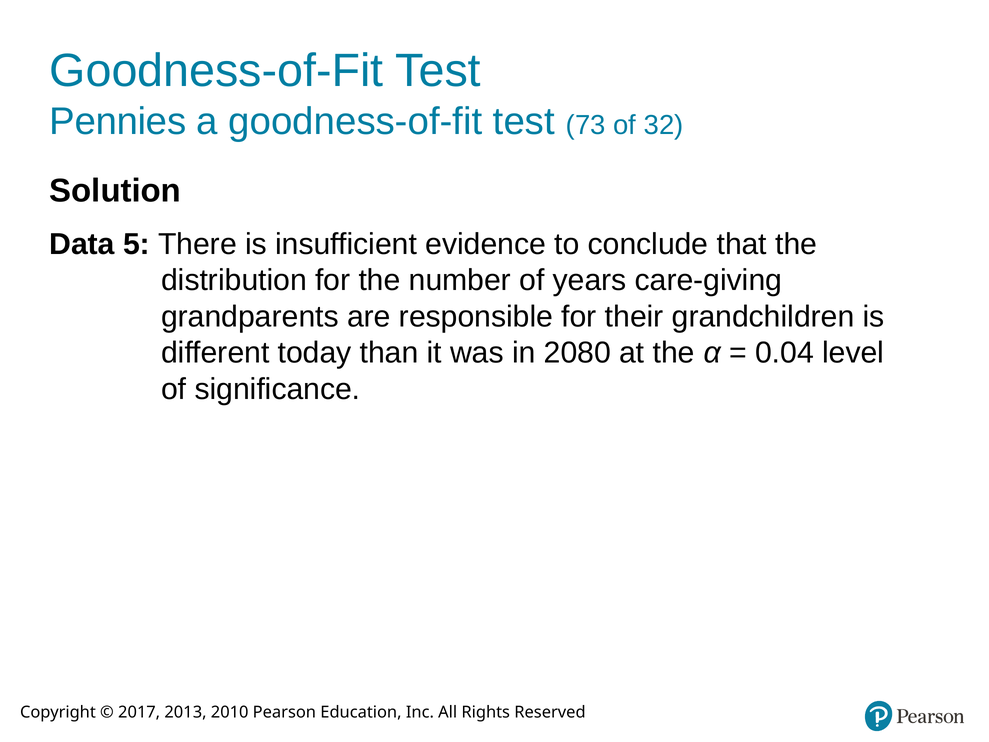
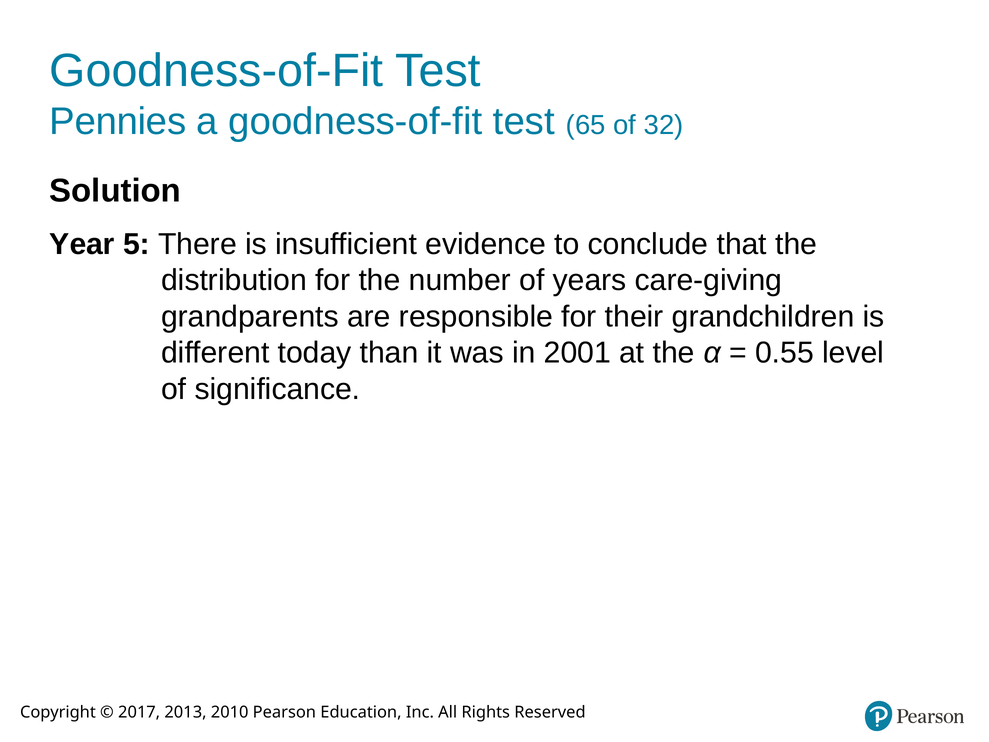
73: 73 -> 65
Data: Data -> Year
2080: 2080 -> 2001
0.04: 0.04 -> 0.55
